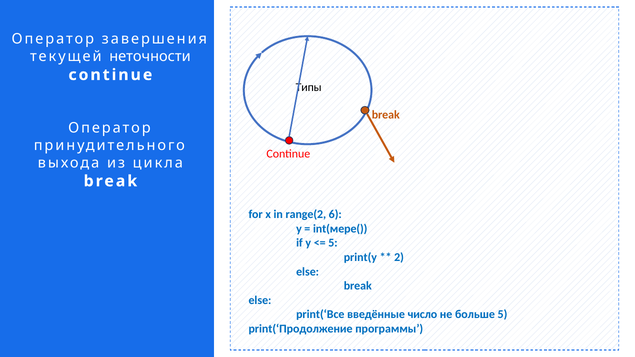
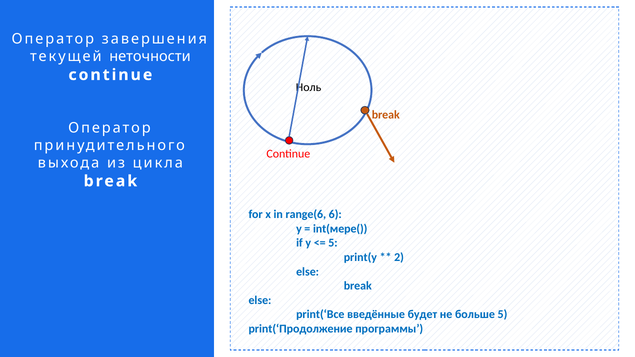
Типы: Типы -> Ноль
range(2: range(2 -> range(6
число: число -> будет
